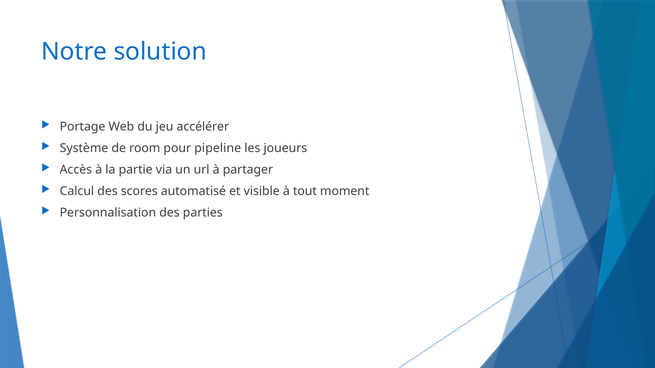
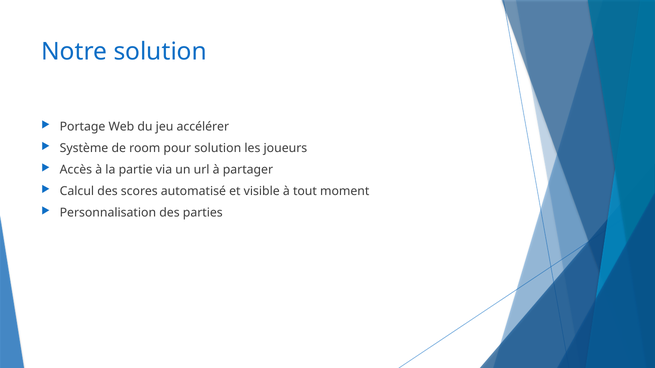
pour pipeline: pipeline -> solution
